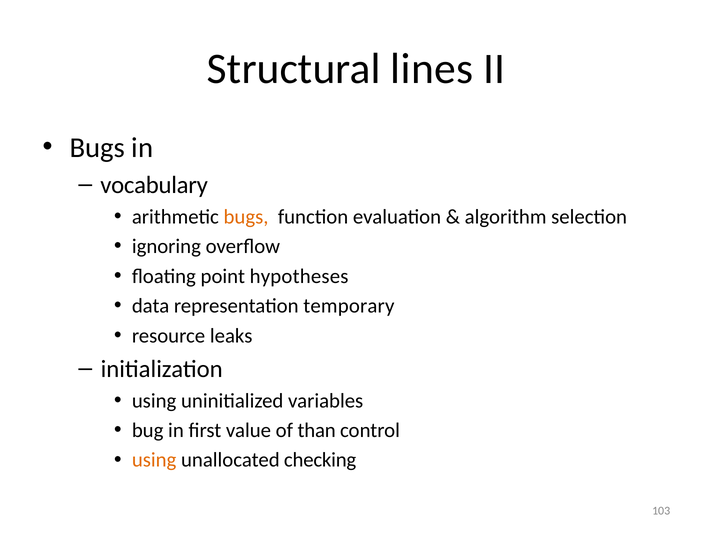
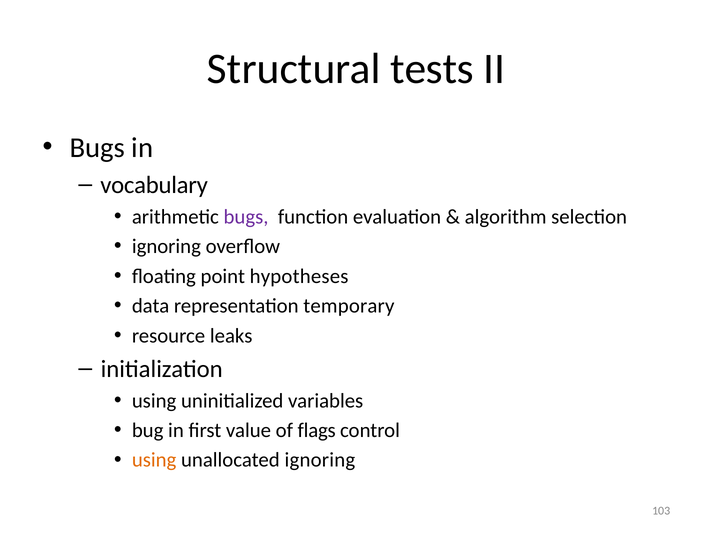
lines: lines -> tests
bugs at (246, 217) colour: orange -> purple
than: than -> flags
unallocated checking: checking -> ignoring
